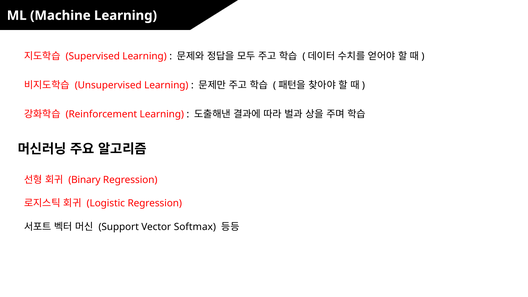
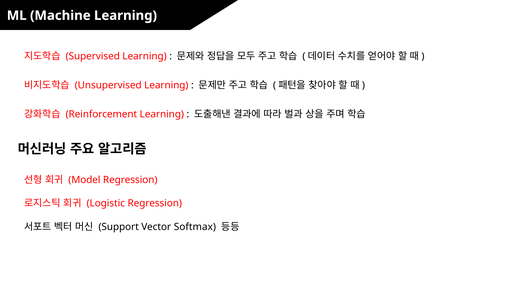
Binary: Binary -> Model
